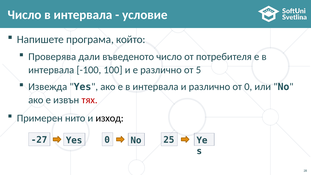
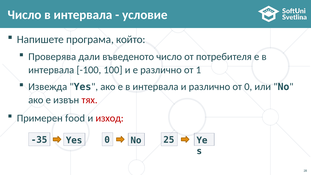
5: 5 -> 1
нито: нито -> food
изход colour: black -> red
-27: -27 -> -35
